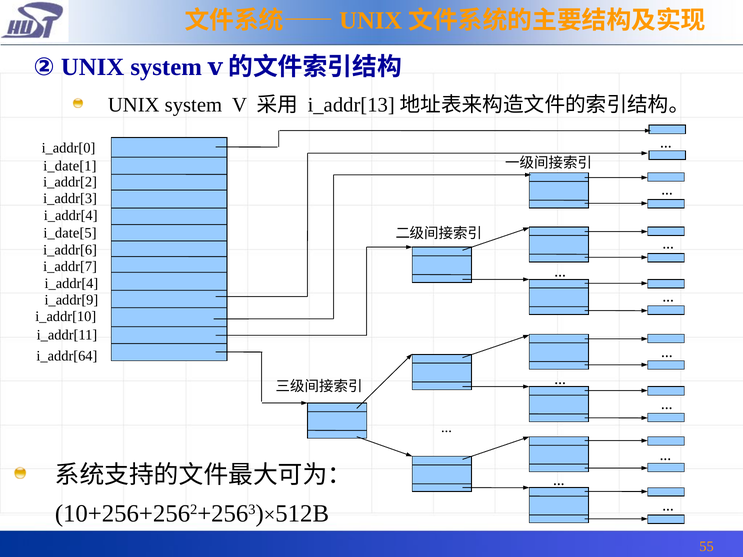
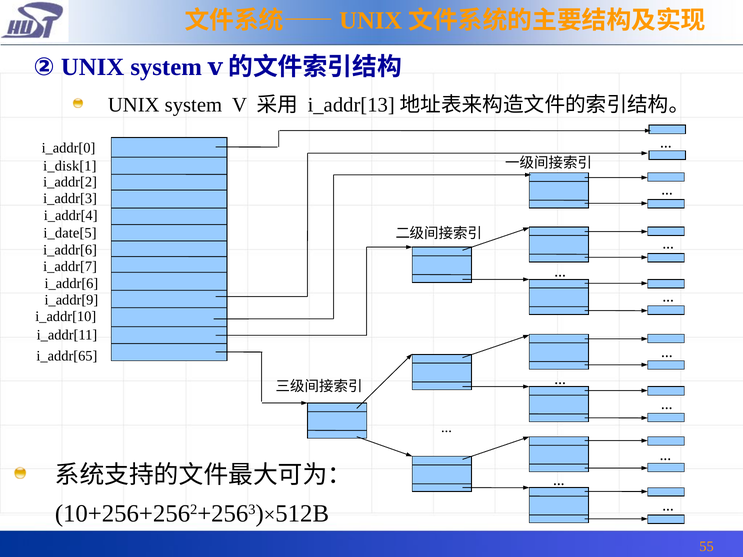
i_date[1: i_date[1 -> i_disk[1
i_addr[4 at (71, 284): i_addr[4 -> i_addr[6
i_addr[64: i_addr[64 -> i_addr[65
